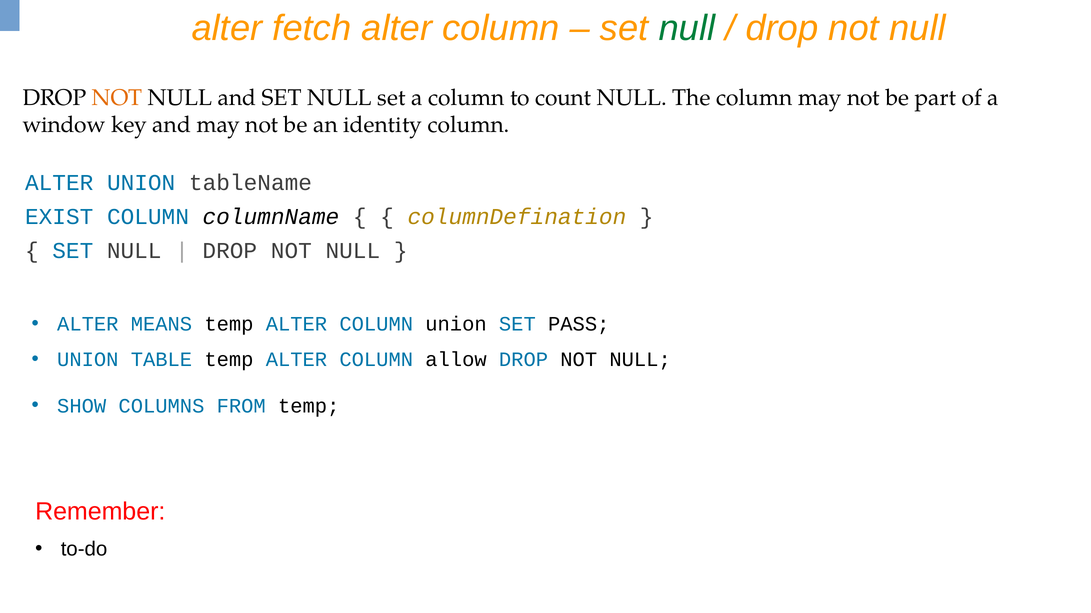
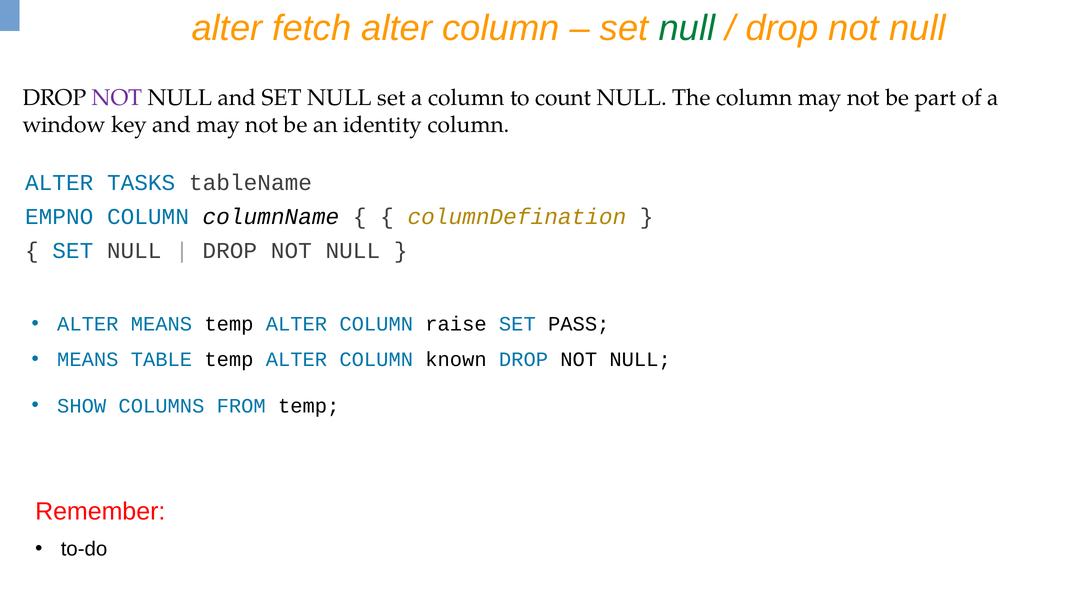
NOT at (117, 98) colour: orange -> purple
ALTER UNION: UNION -> TASKS
EXIST: EXIST -> EMPNO
COLUMN union: union -> raise
UNION at (88, 360): UNION -> MEANS
allow: allow -> known
